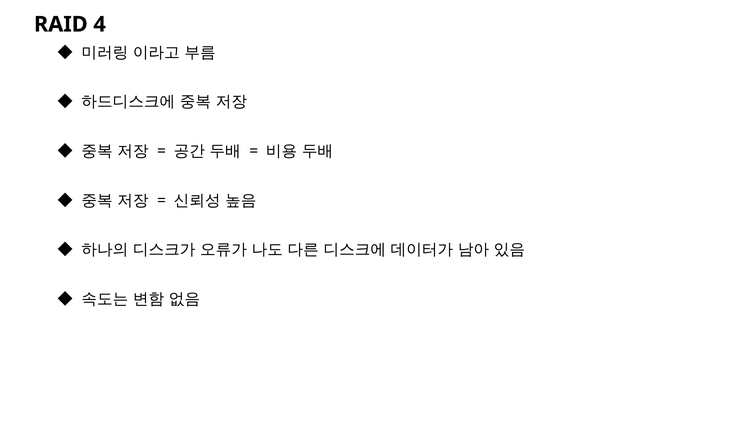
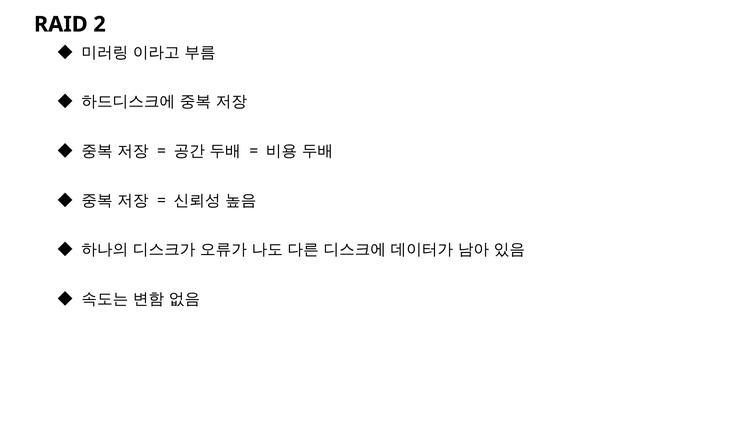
4: 4 -> 2
